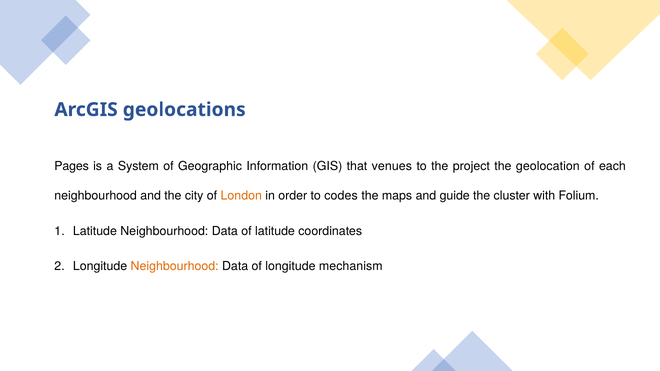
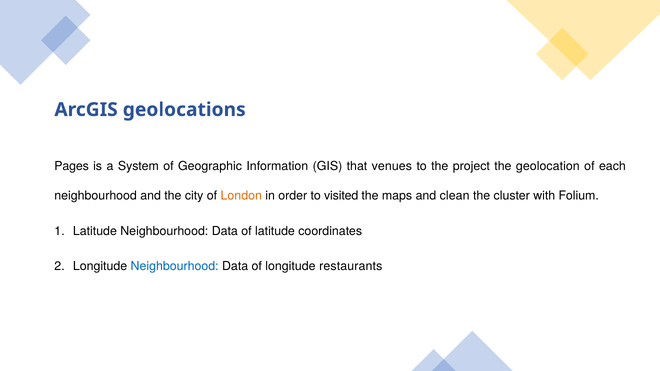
codes: codes -> visited
guide: guide -> clean
Neighbourhood at (175, 266) colour: orange -> blue
mechanism: mechanism -> restaurants
